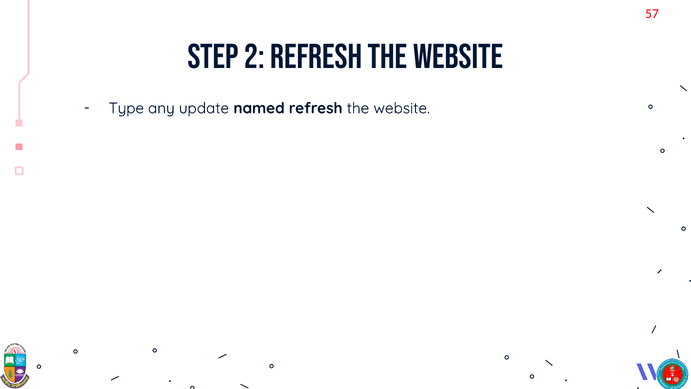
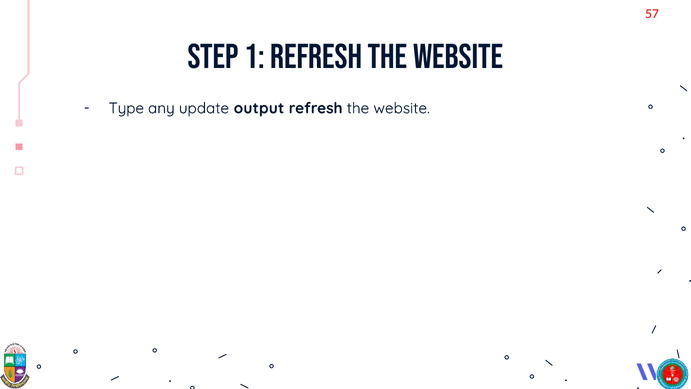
2: 2 -> 1
named: named -> output
